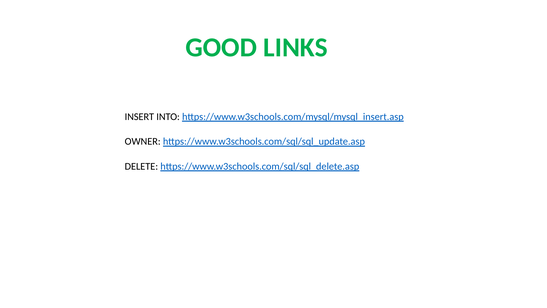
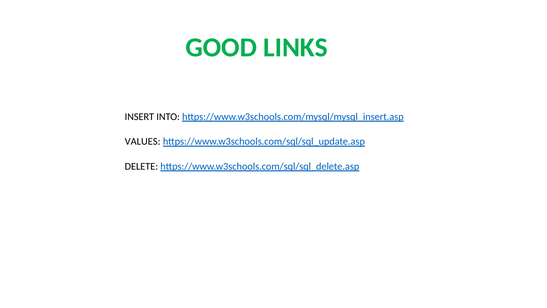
OWNER: OWNER -> VALUES
